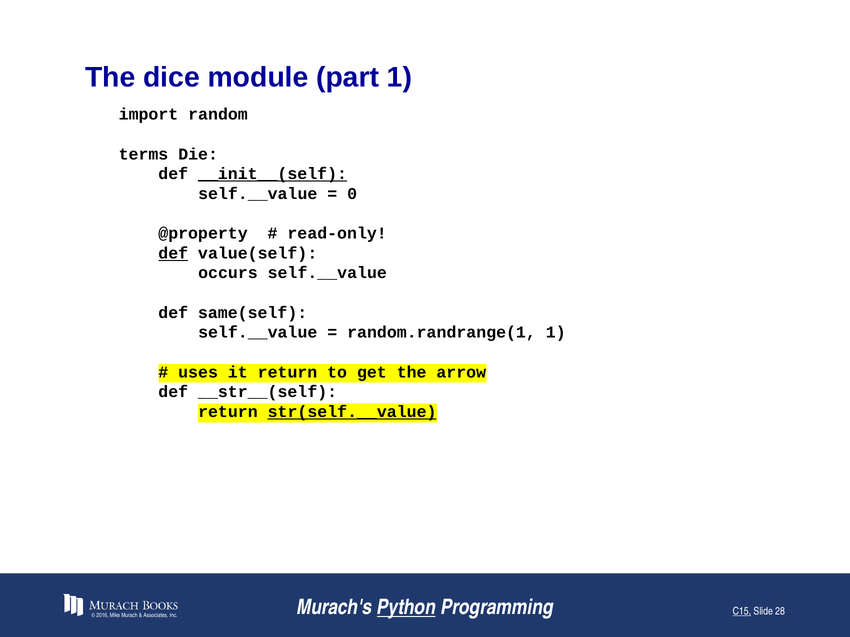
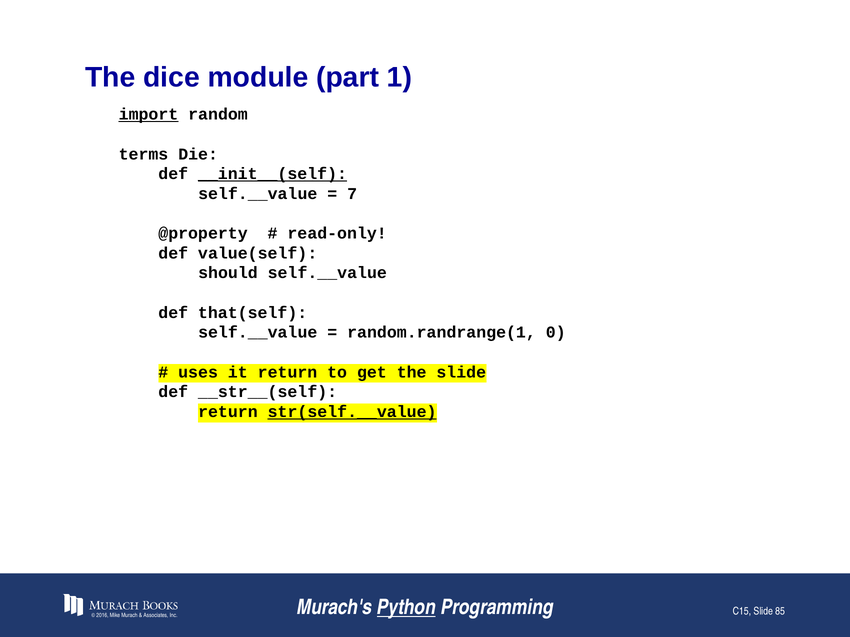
import underline: none -> present
0: 0 -> 7
def at (173, 253) underline: present -> none
occurs: occurs -> should
same(self: same(self -> that(self
random.randrange(1 1: 1 -> 0
the arrow: arrow -> slide
C15 underline: present -> none
28: 28 -> 85
